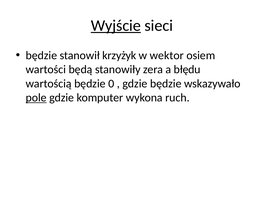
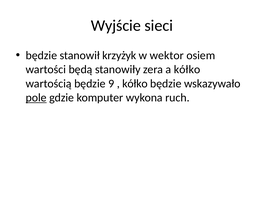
Wyjście underline: present -> none
a błędu: błędu -> kółko
0: 0 -> 9
gdzie at (135, 84): gdzie -> kółko
